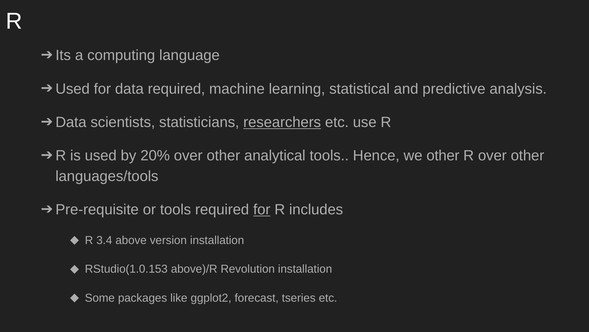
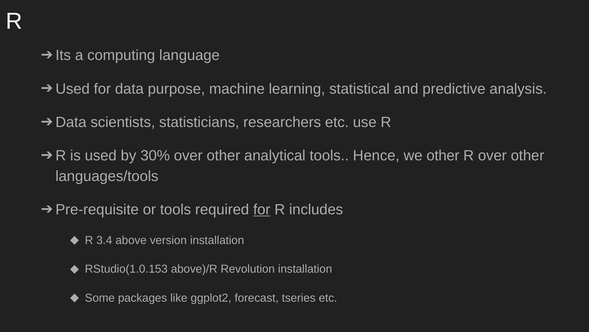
data required: required -> purpose
researchers underline: present -> none
20%: 20% -> 30%
